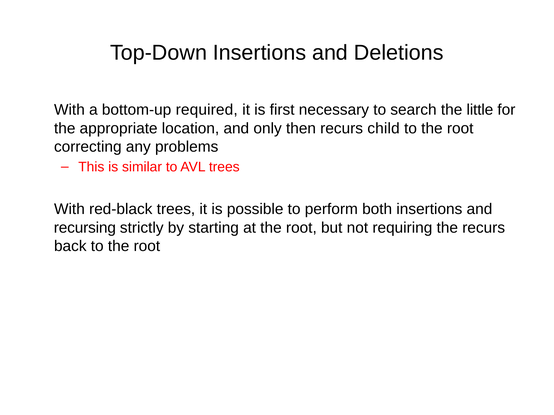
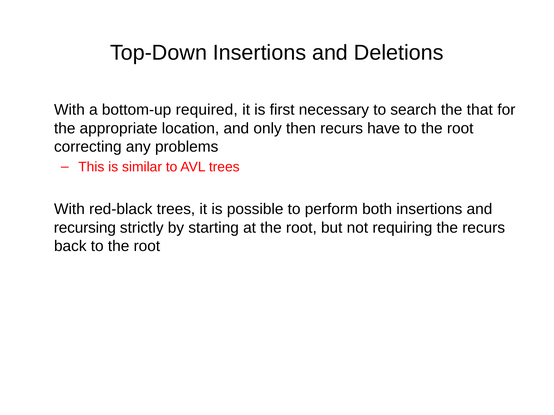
little: little -> that
child: child -> have
